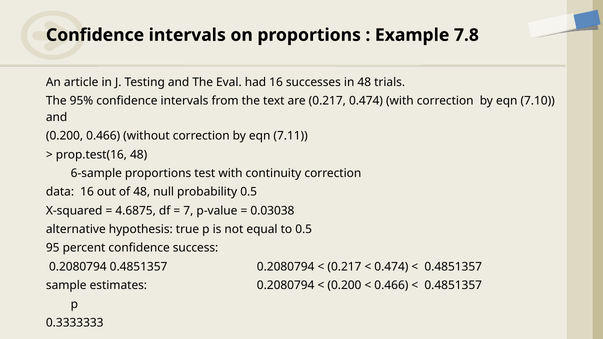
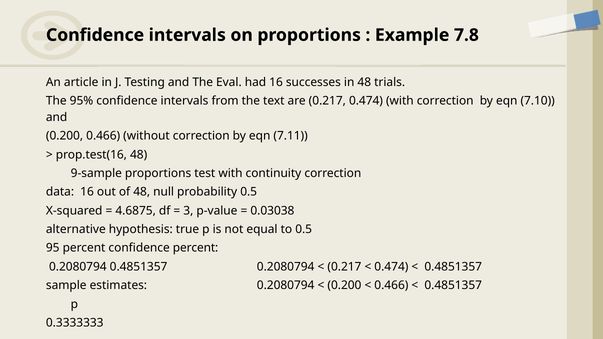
6-sample: 6-sample -> 9-sample
7: 7 -> 3
confidence success: success -> percent
